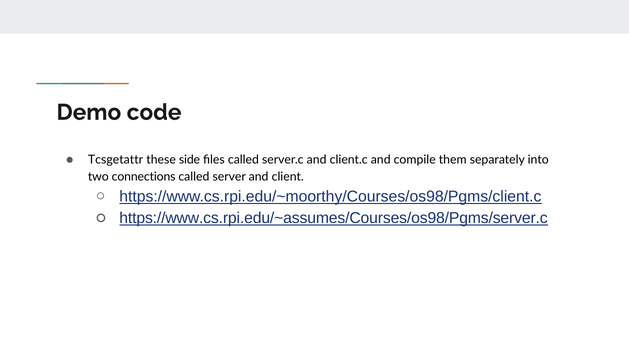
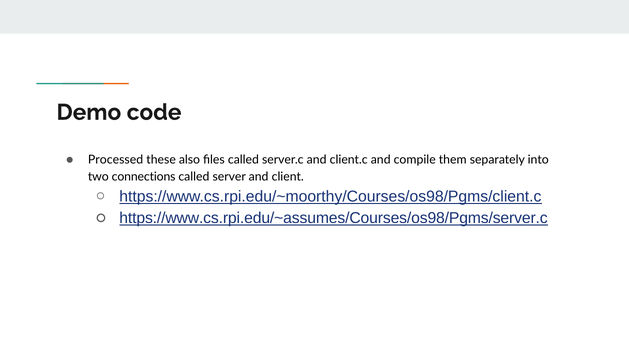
Tcsgetattr: Tcsgetattr -> Processed
side: side -> also
